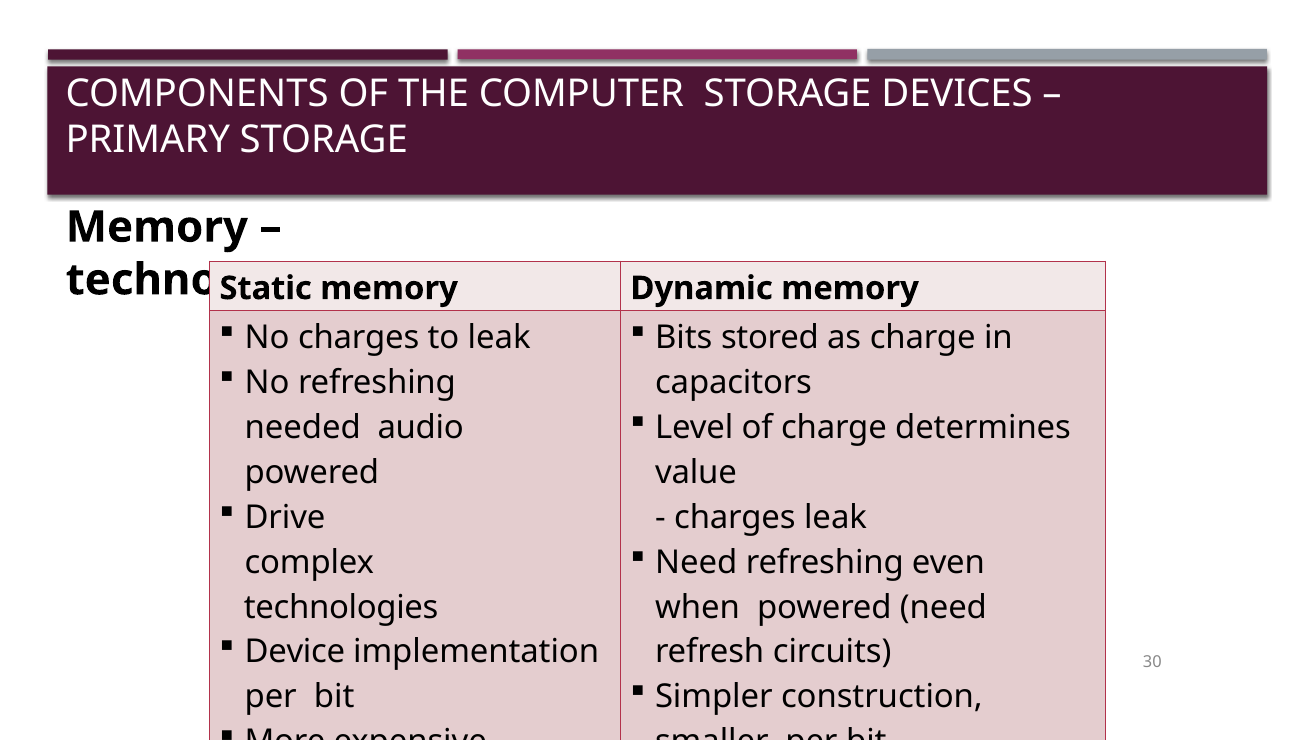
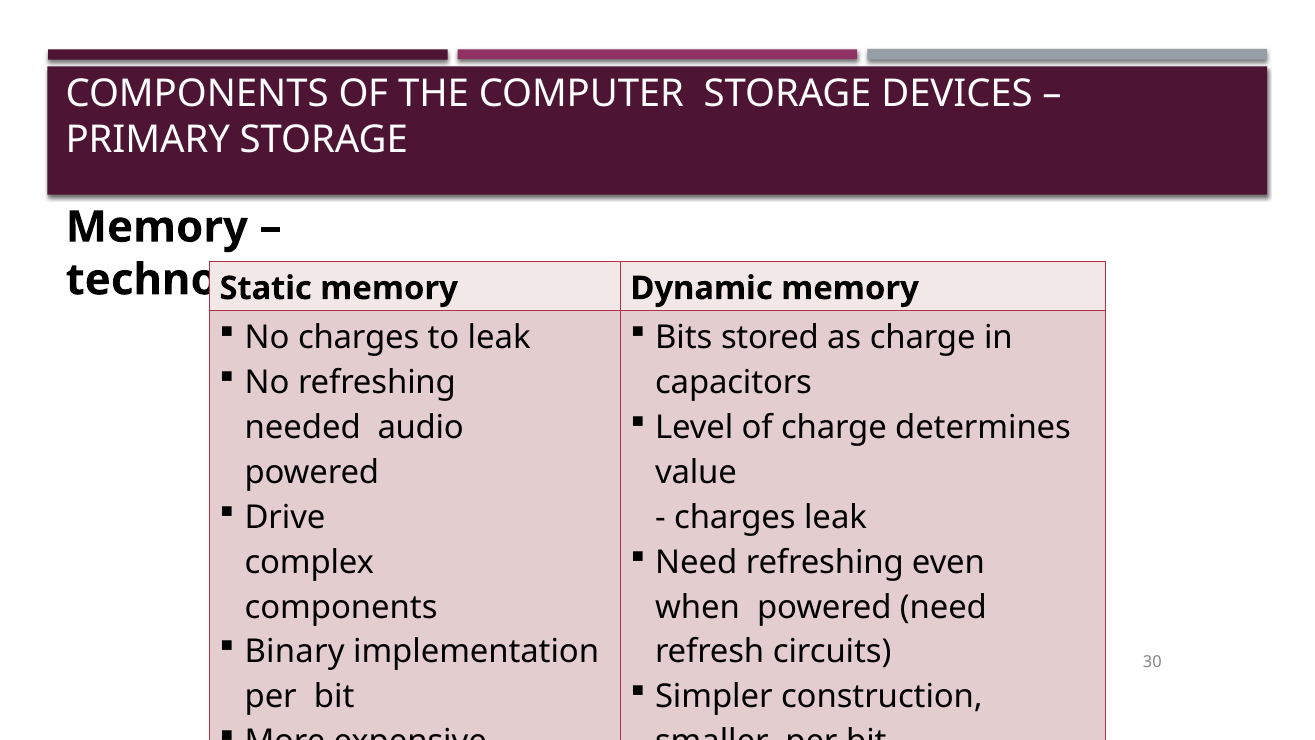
technologies at (341, 607): technologies -> components
Device: Device -> Binary
